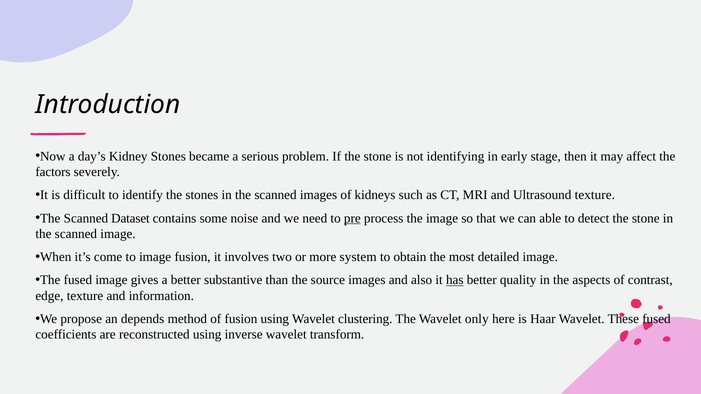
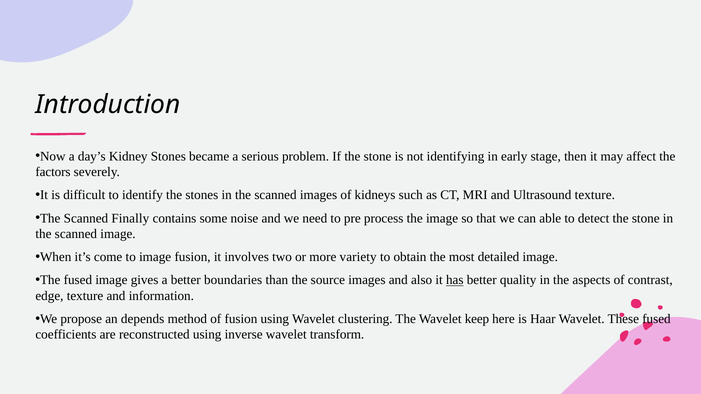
Dataset: Dataset -> Finally
pre underline: present -> none
system: system -> variety
substantive: substantive -> boundaries
only: only -> keep
